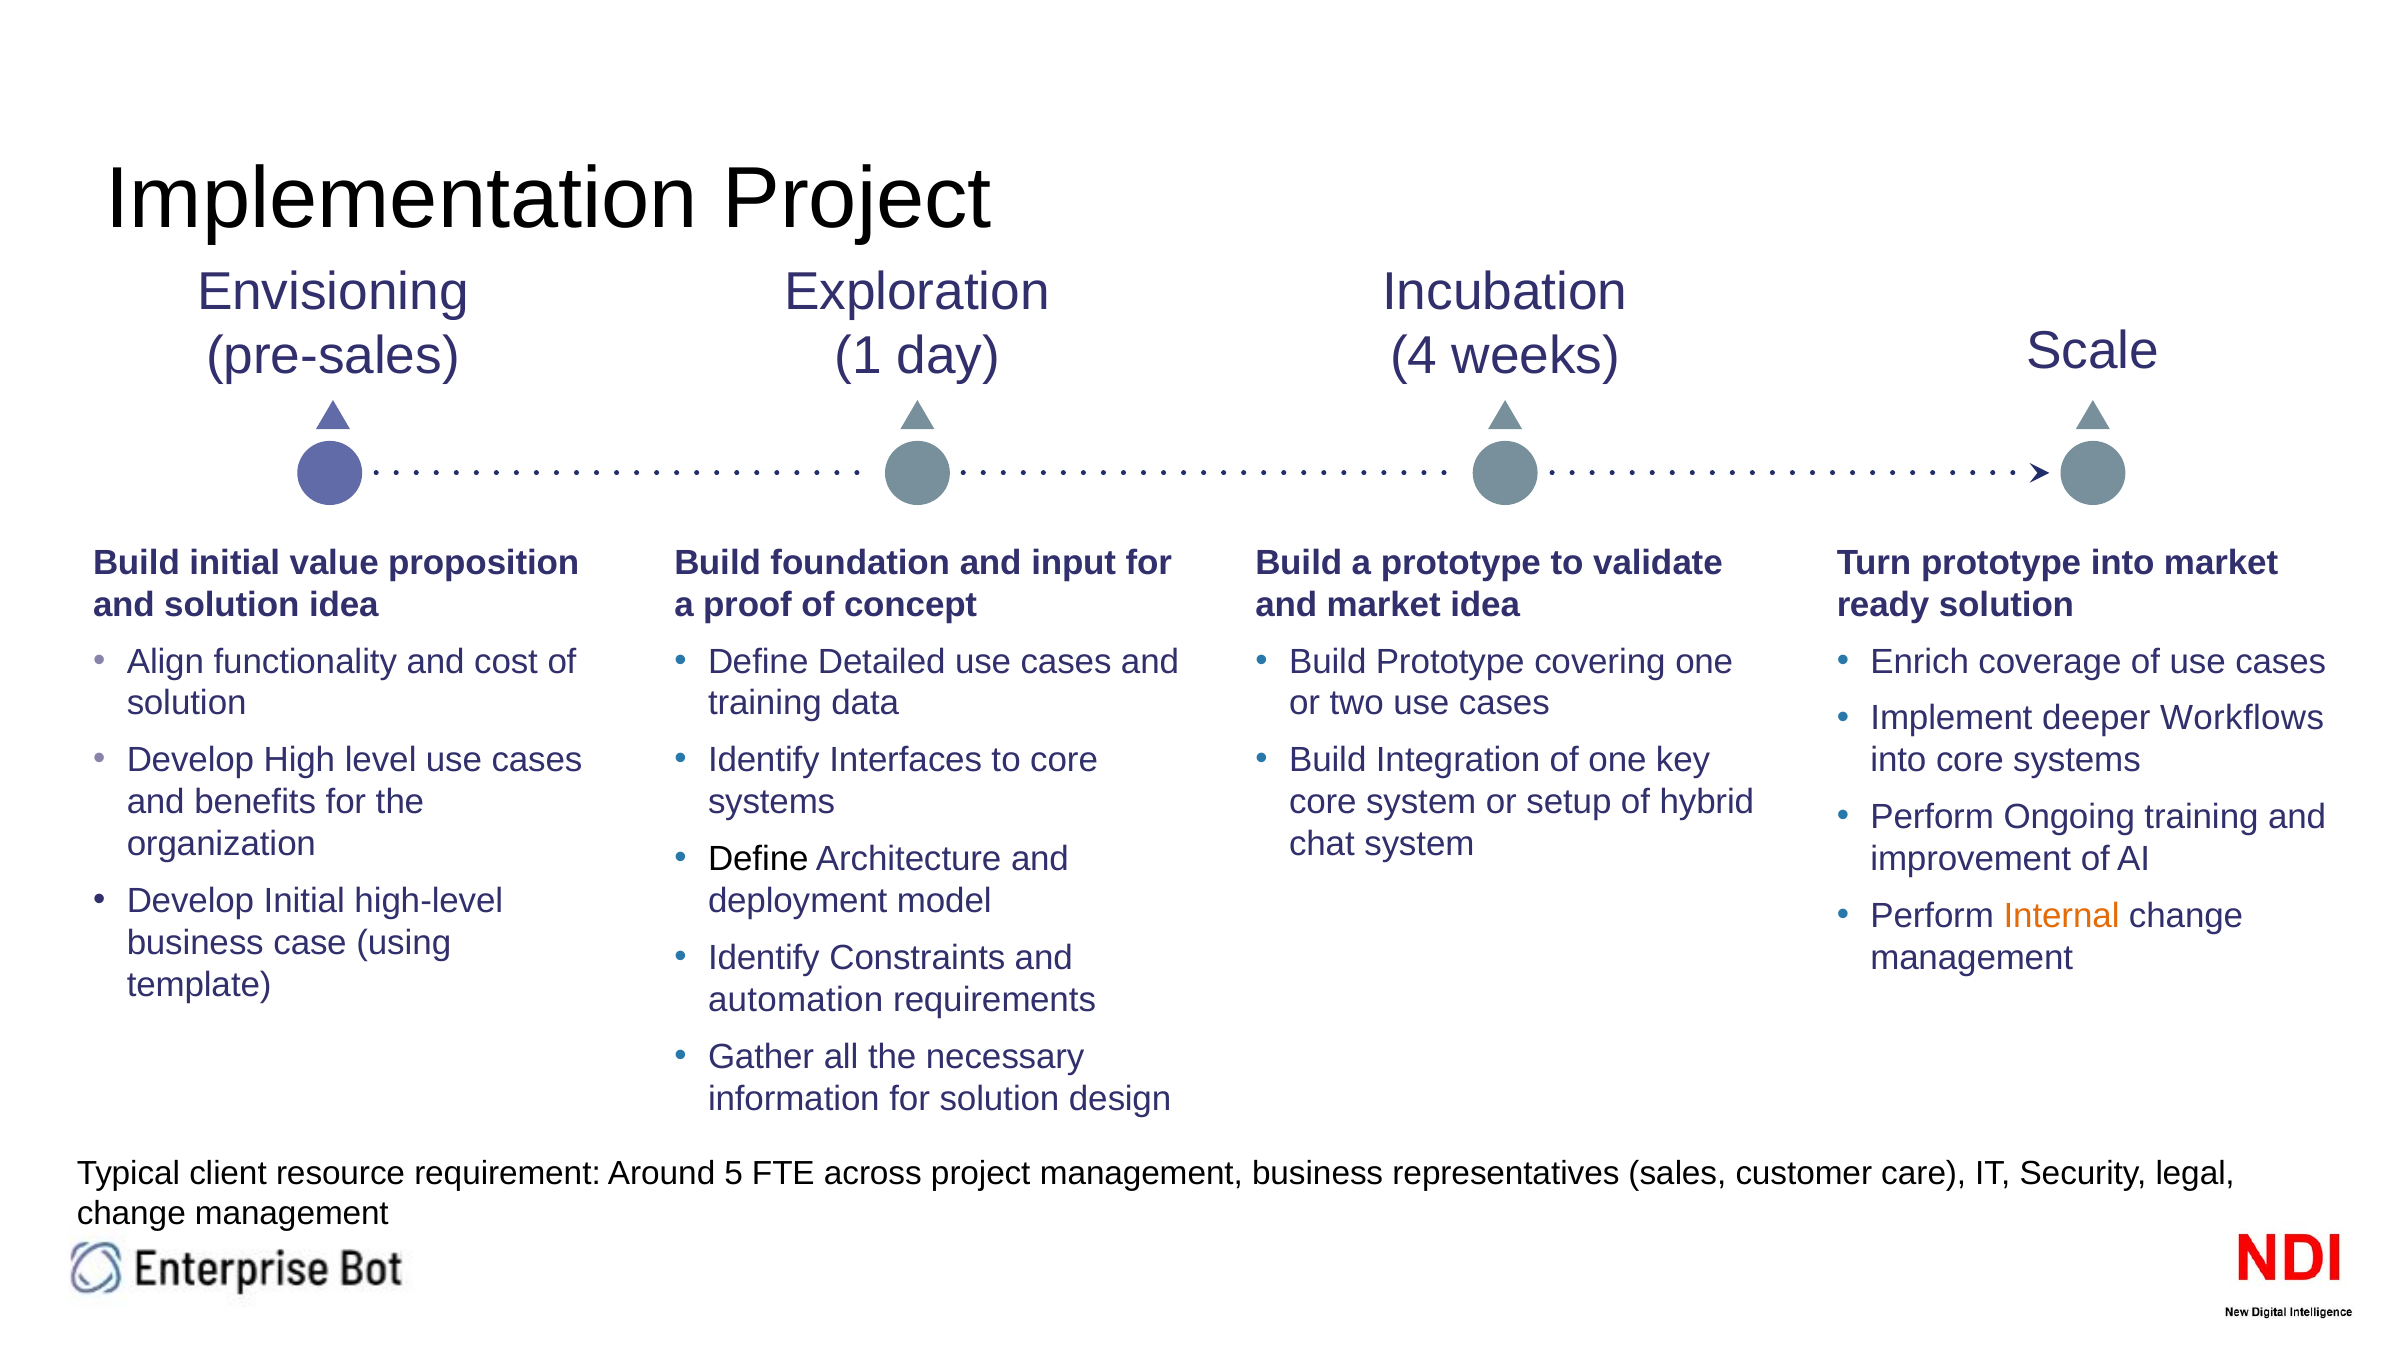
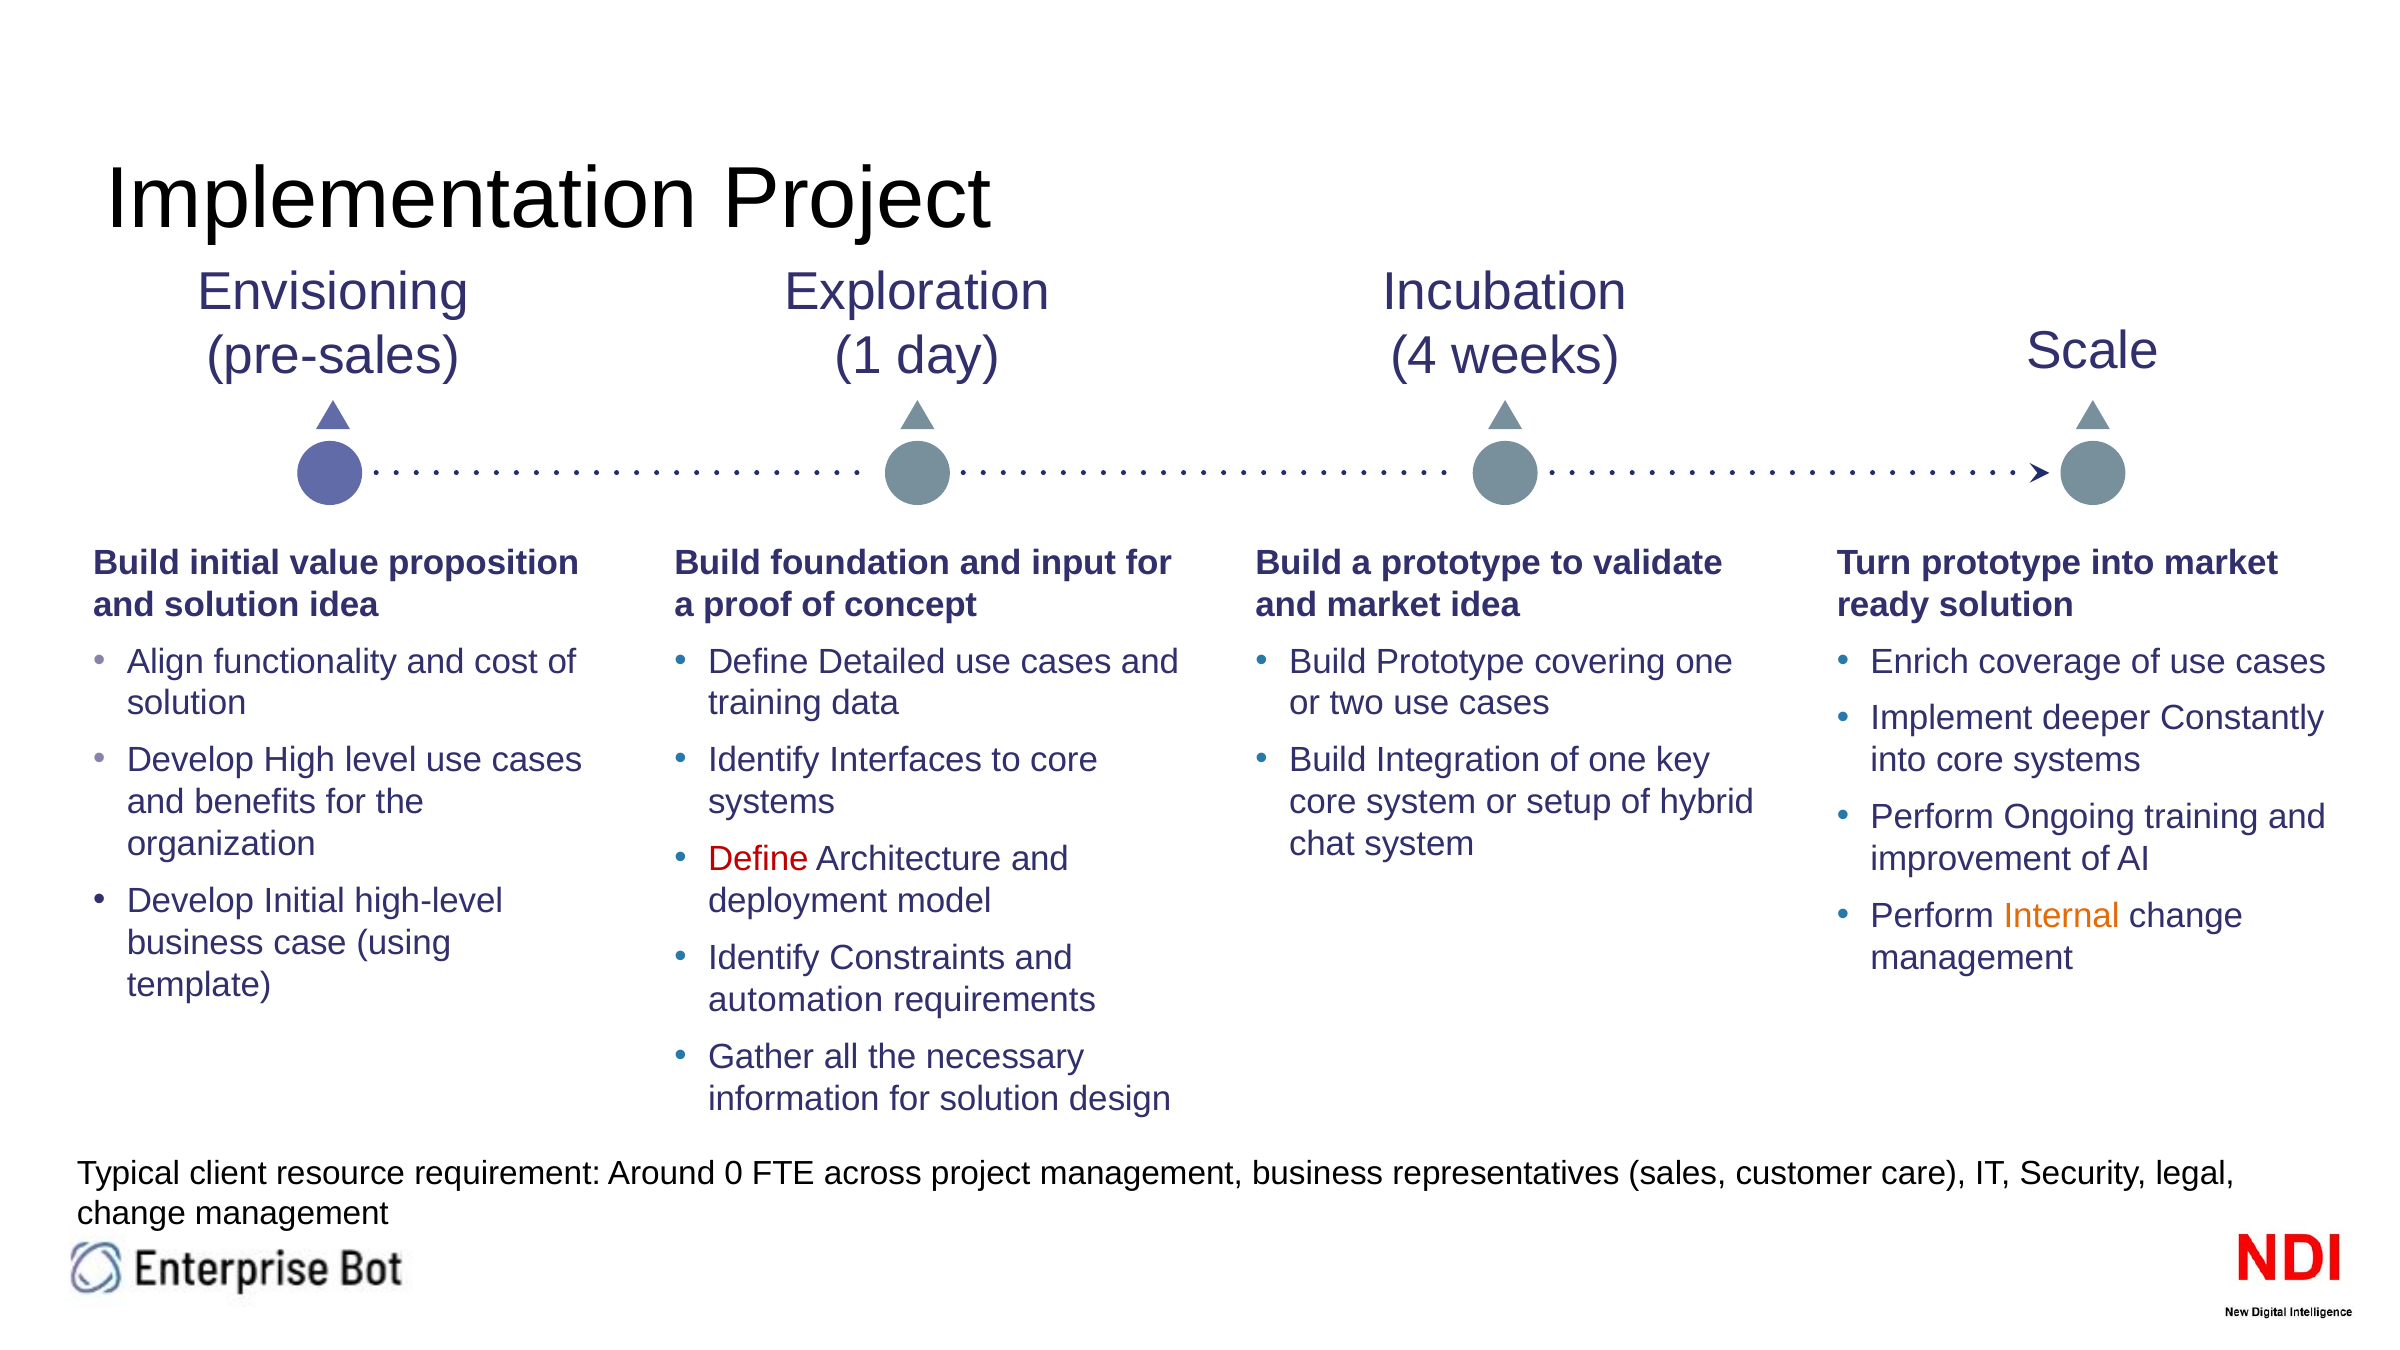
Workflows: Workflows -> Constantly
Define at (758, 859) colour: black -> red
5: 5 -> 0
